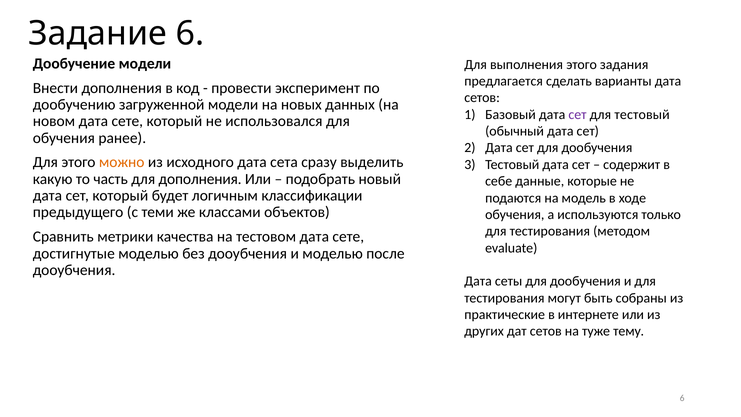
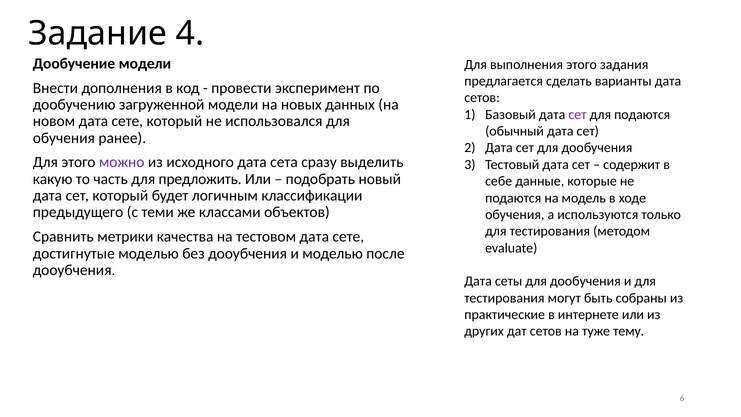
Задание 6: 6 -> 4
для тестовый: тестовый -> подаются
можно colour: orange -> purple
для дополнения: дополнения -> предложить
